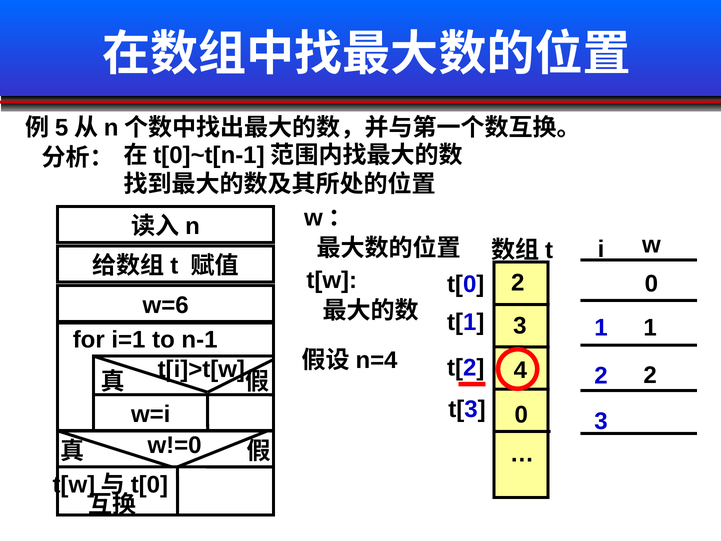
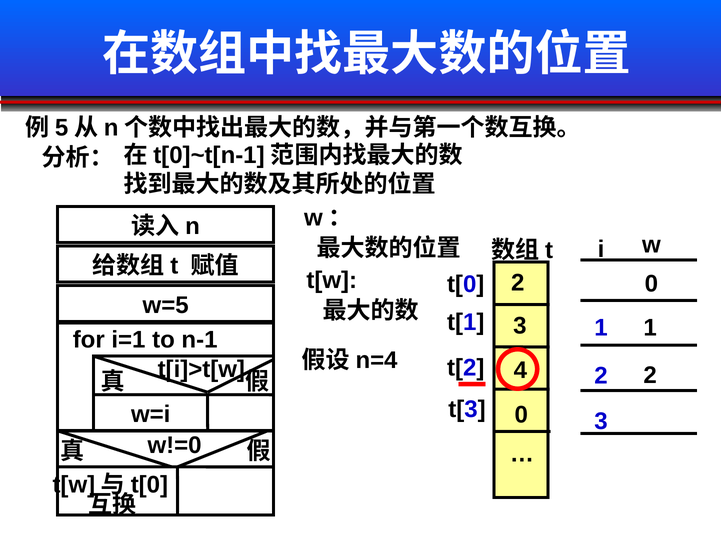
w=6: w=6 -> w=5
